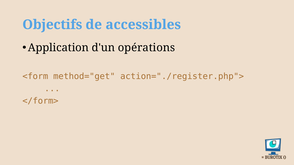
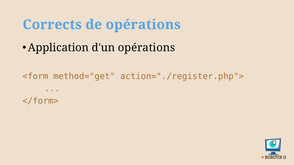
Objectifs: Objectifs -> Corrects
de accessibles: accessibles -> opérations
